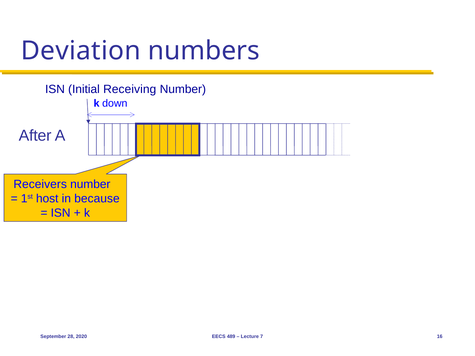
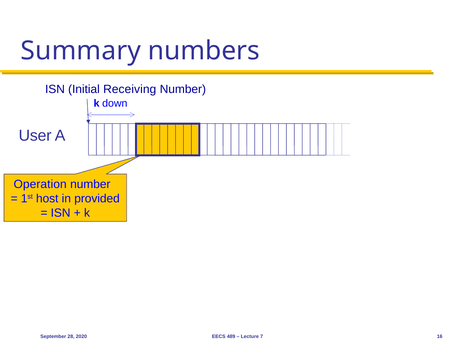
Deviation: Deviation -> Summary
After: After -> User
Receivers: Receivers -> Operation
because: because -> provided
